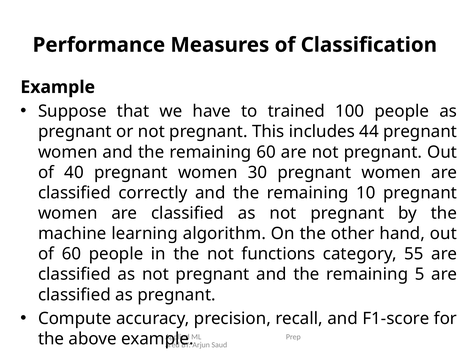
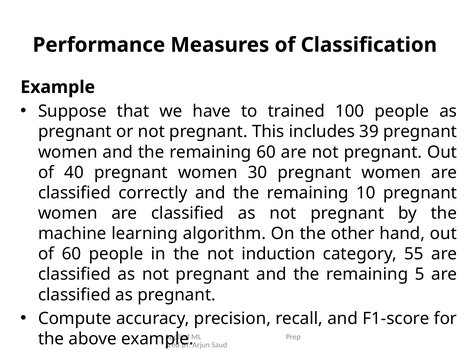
44: 44 -> 39
functions: functions -> induction
